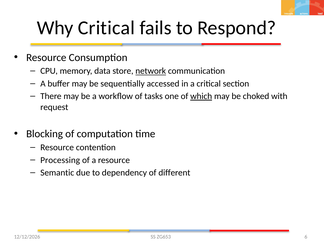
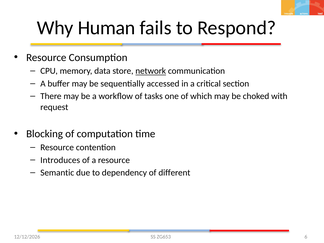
Why Critical: Critical -> Human
which underline: present -> none
Processing: Processing -> Introduces
